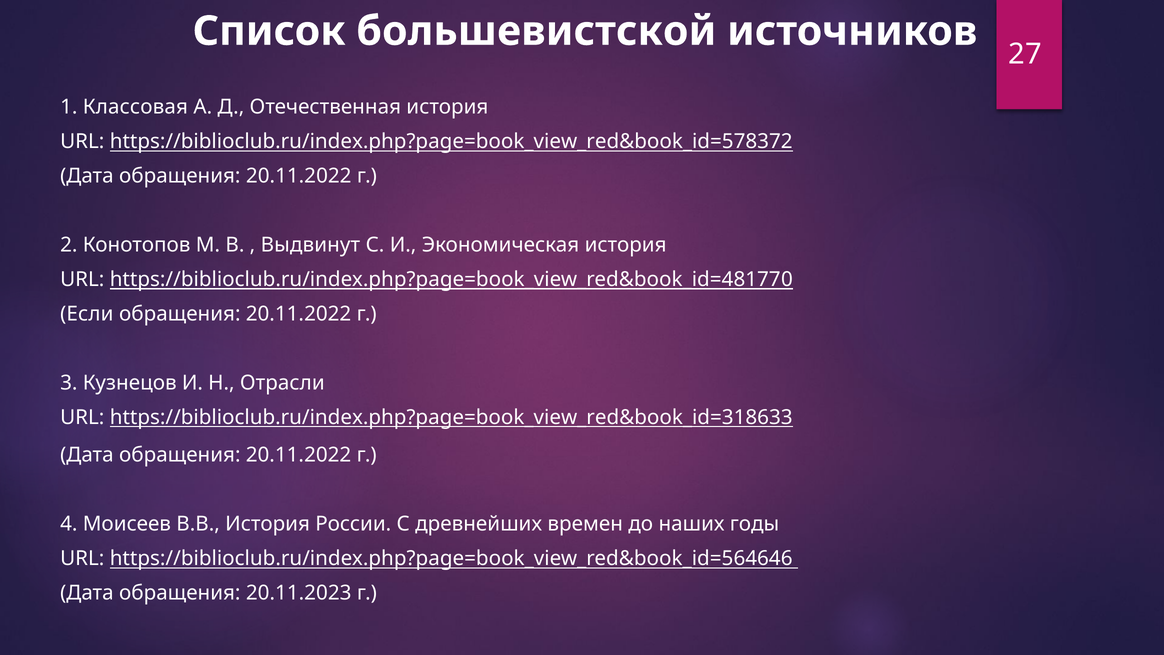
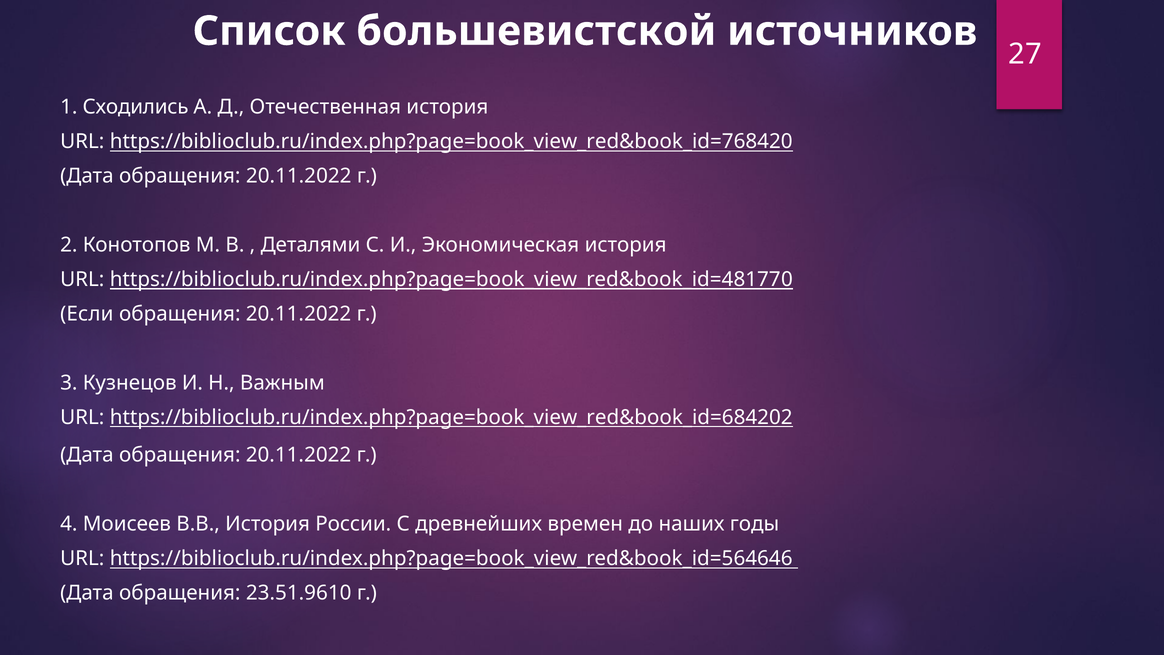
Классовая: Классовая -> Сходились
https://biblioclub.ru/index.php?page=book_view_red&book_id=578372: https://biblioclub.ru/index.php?page=book_view_red&book_id=578372 -> https://biblioclub.ru/index.php?page=book_view_red&book_id=768420
Выдвинут: Выдвинут -> Деталями
Отрасли: Отрасли -> Важным
https://biblioclub.ru/index.php?page=book_view_red&book_id=318633: https://biblioclub.ru/index.php?page=book_view_red&book_id=318633 -> https://biblioclub.ru/index.php?page=book_view_red&book_id=684202
20.11.2023: 20.11.2023 -> 23.51.9610
